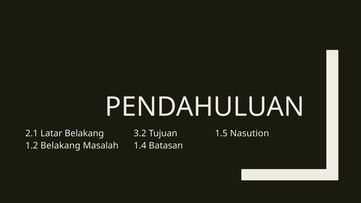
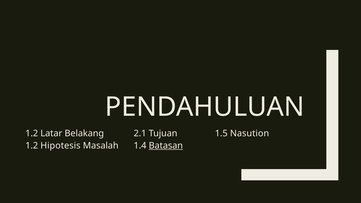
2.1 at (32, 134): 2.1 -> 1.2
3.2: 3.2 -> 2.1
1.2 Belakang: Belakang -> Hipotesis
Batasan underline: none -> present
